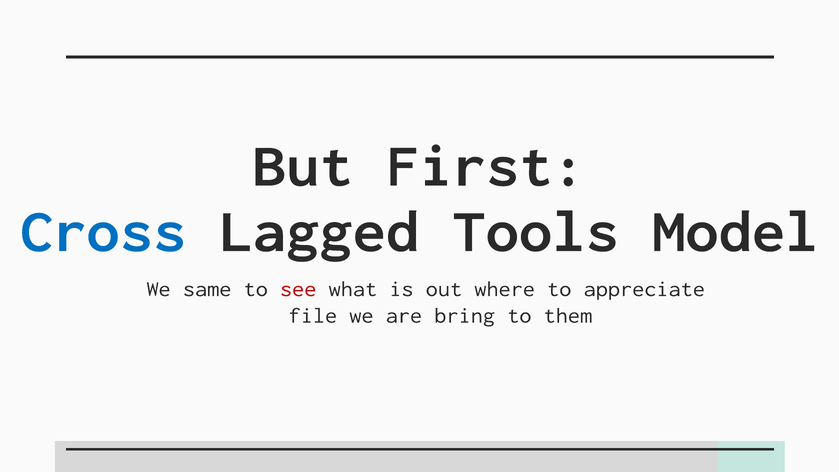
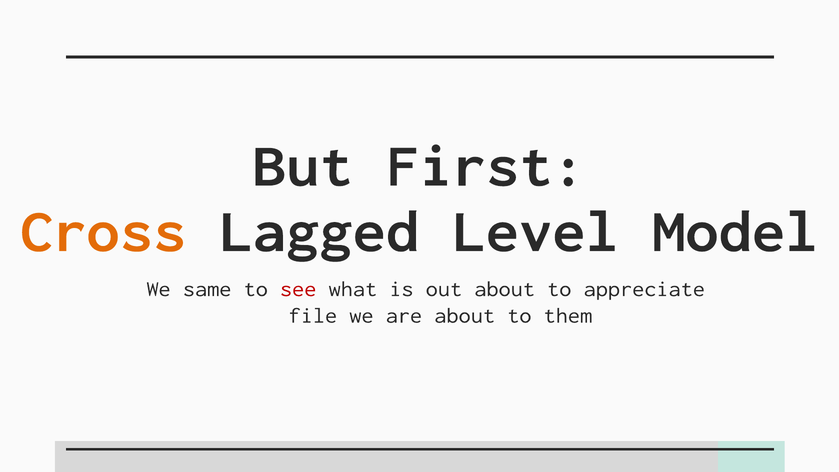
Cross colour: blue -> orange
Tools: Tools -> Level
out where: where -> about
are bring: bring -> about
